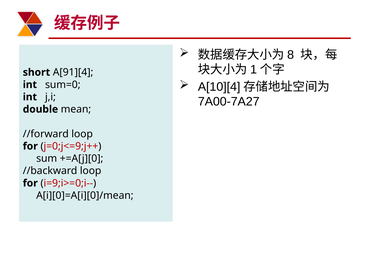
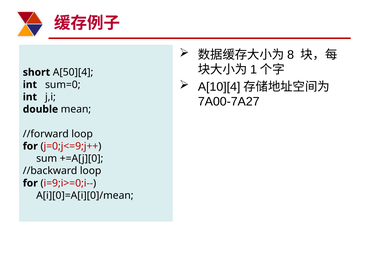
A[91][4: A[91][4 -> A[50][4
